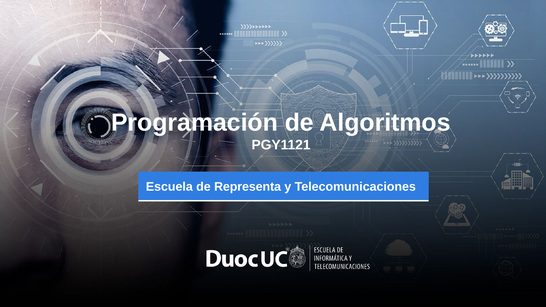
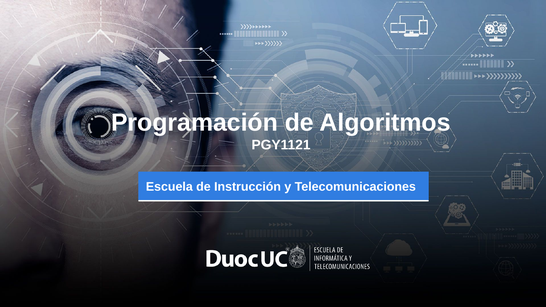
Representa: Representa -> Instrucción
